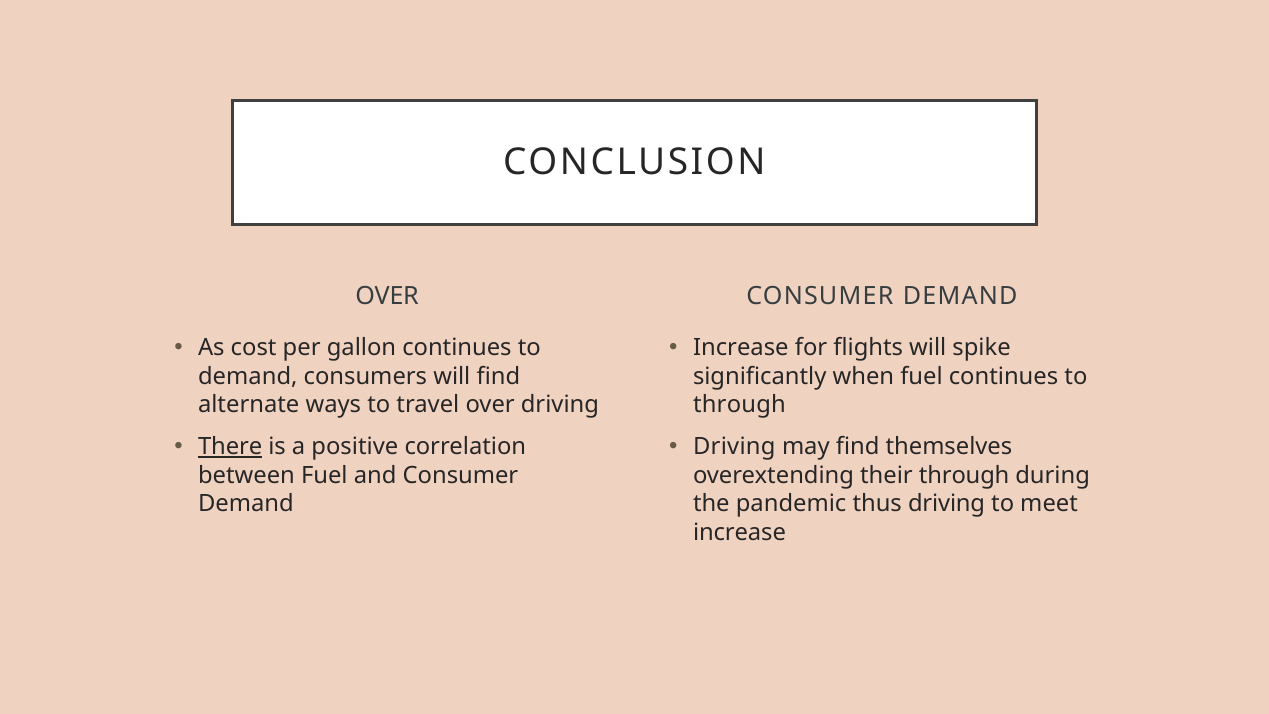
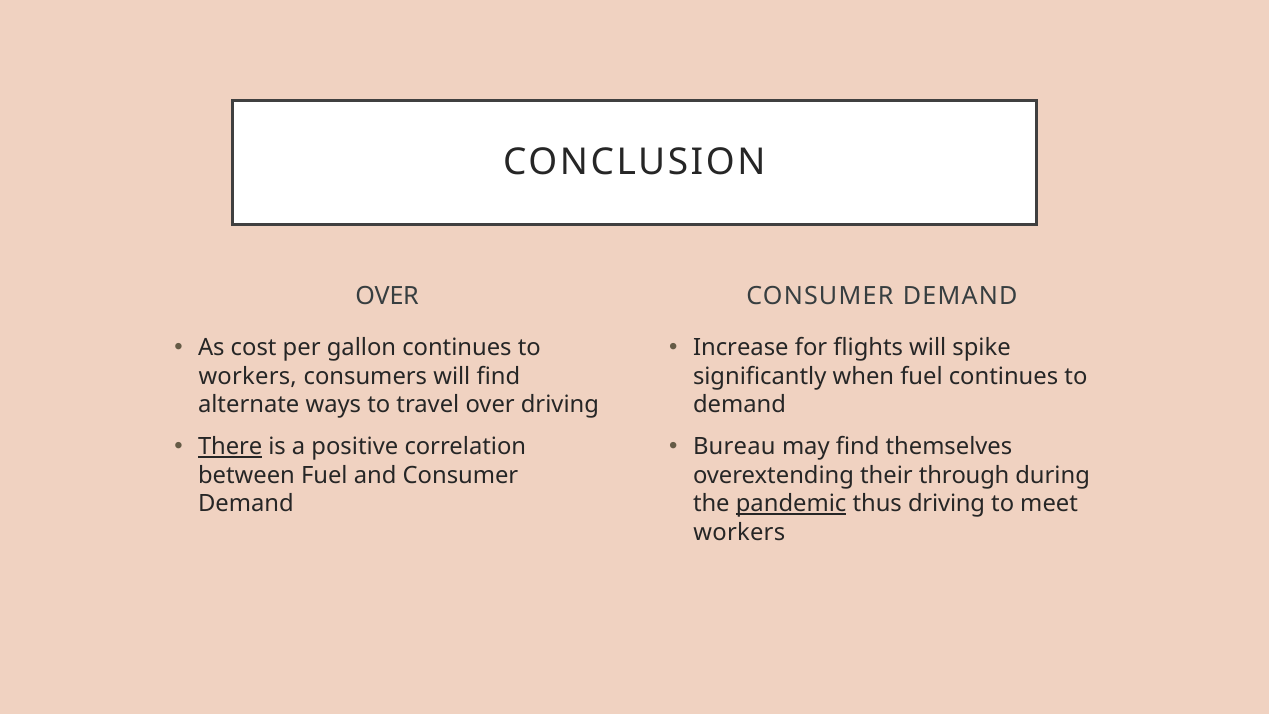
demand at (248, 376): demand -> workers
through at (739, 405): through -> demand
Driving at (734, 447): Driving -> Bureau
pandemic underline: none -> present
increase at (739, 532): increase -> workers
